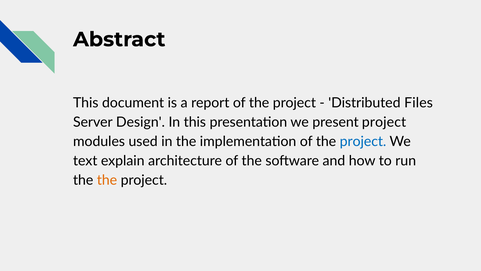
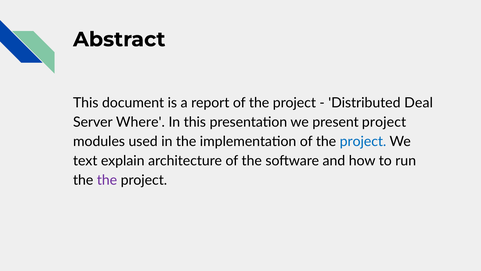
Files: Files -> Deal
Design: Design -> Where
the at (107, 180) colour: orange -> purple
